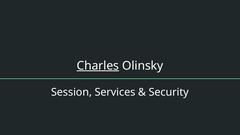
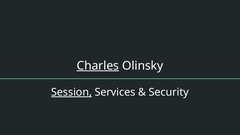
Session underline: none -> present
